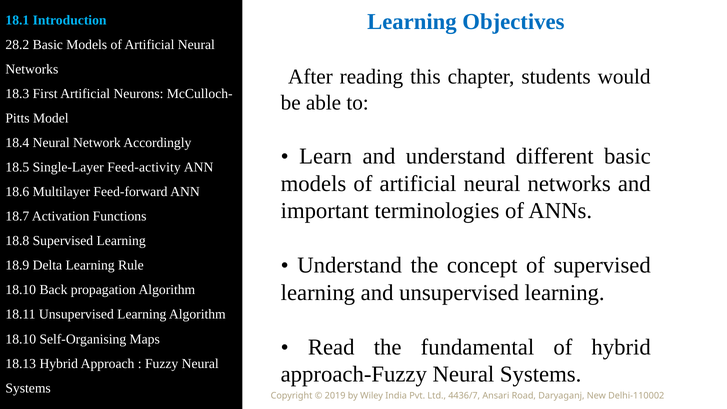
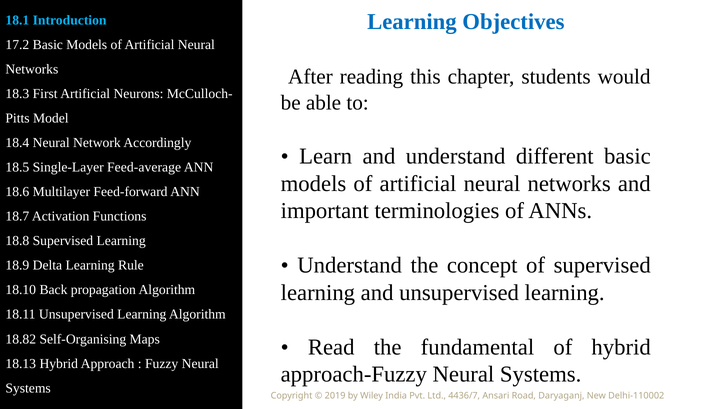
28.2: 28.2 -> 17.2
Feed-activity: Feed-activity -> Feed-average
18.10 at (21, 339): 18.10 -> 18.82
